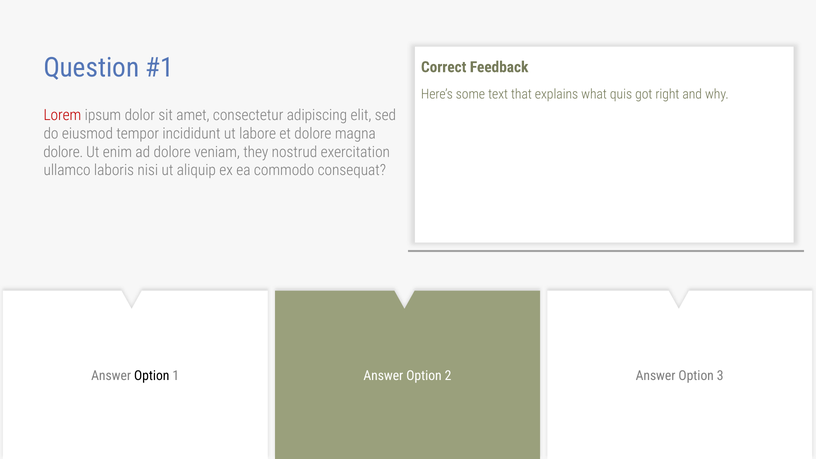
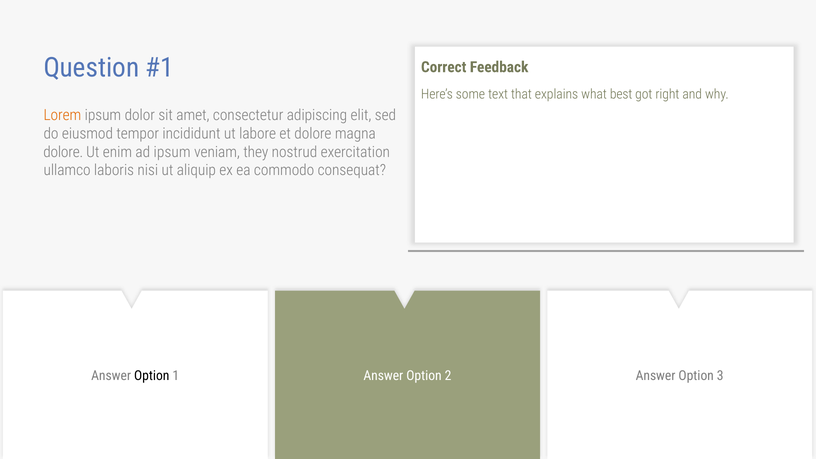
quis: quis -> best
Lorem colour: red -> orange
ad dolore: dolore -> ipsum
